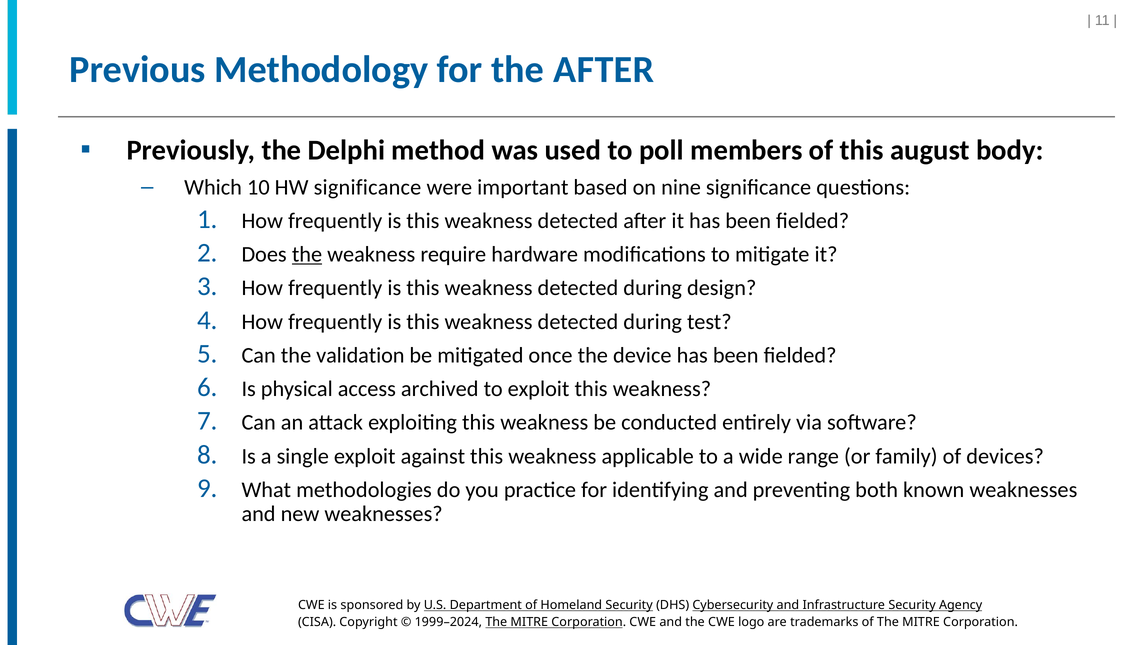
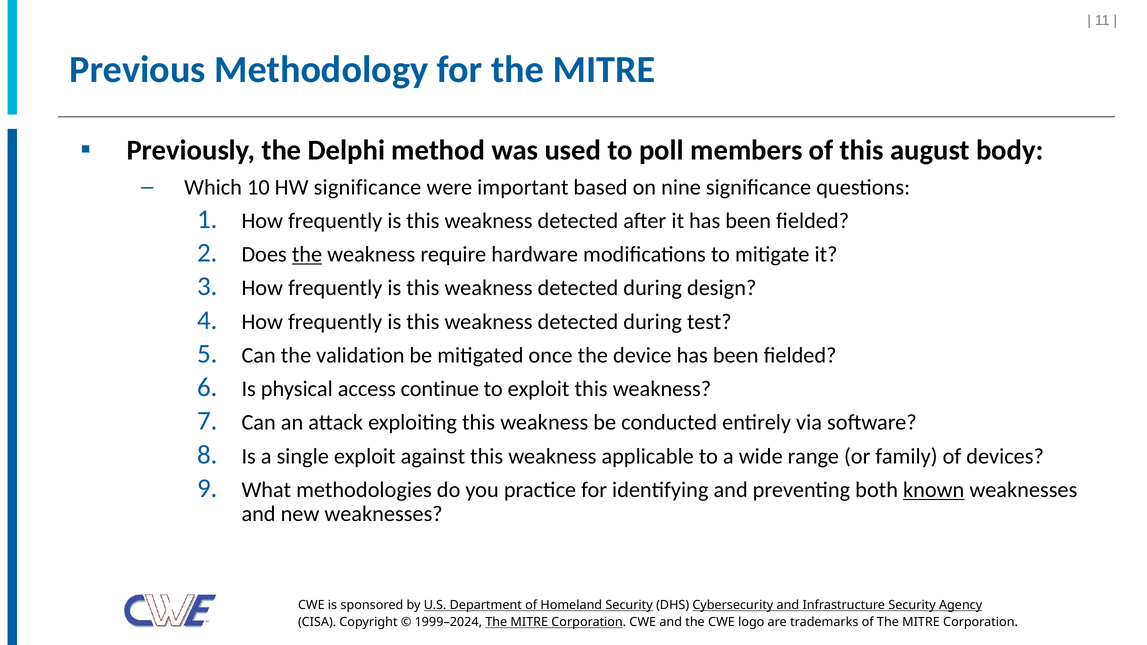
for the AFTER: AFTER -> MITRE
archived: archived -> continue
known underline: none -> present
